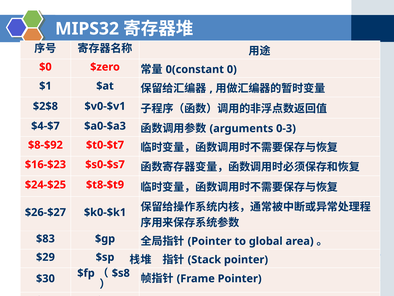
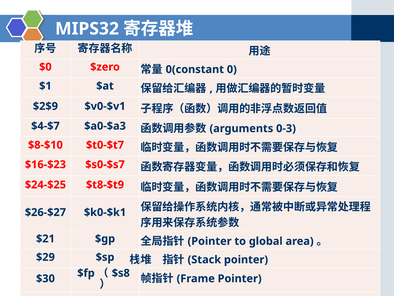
$2$8: $2$8 -> $2$9
$8-$92: $8-$92 -> $8-$10
$83: $83 -> $21
